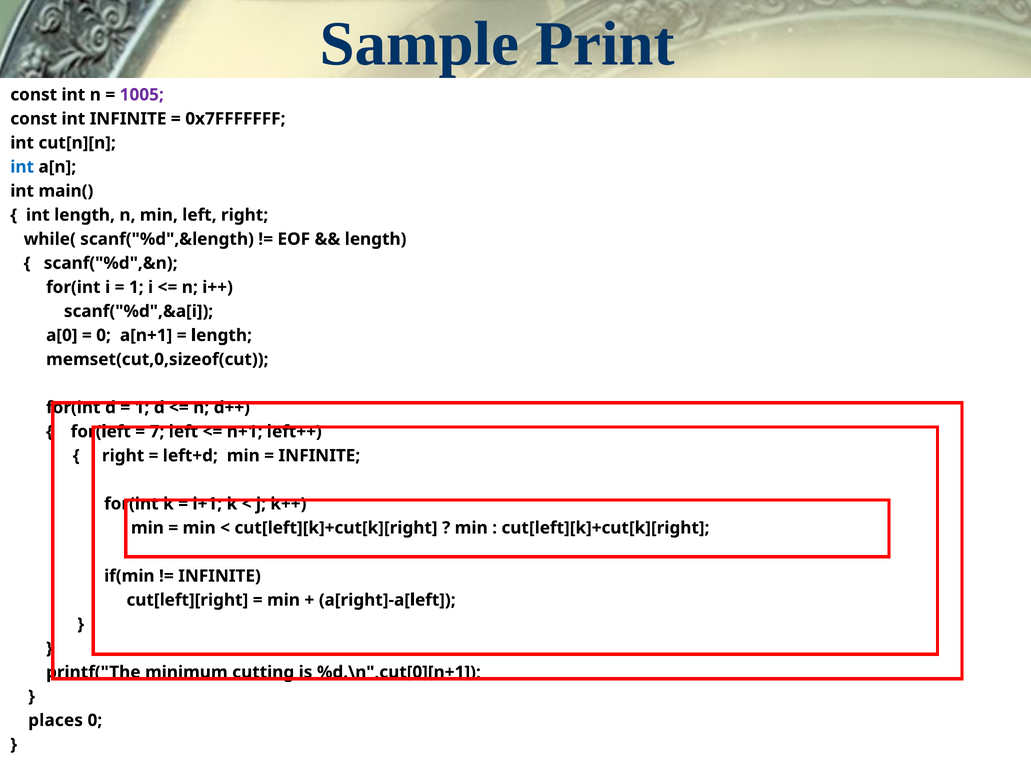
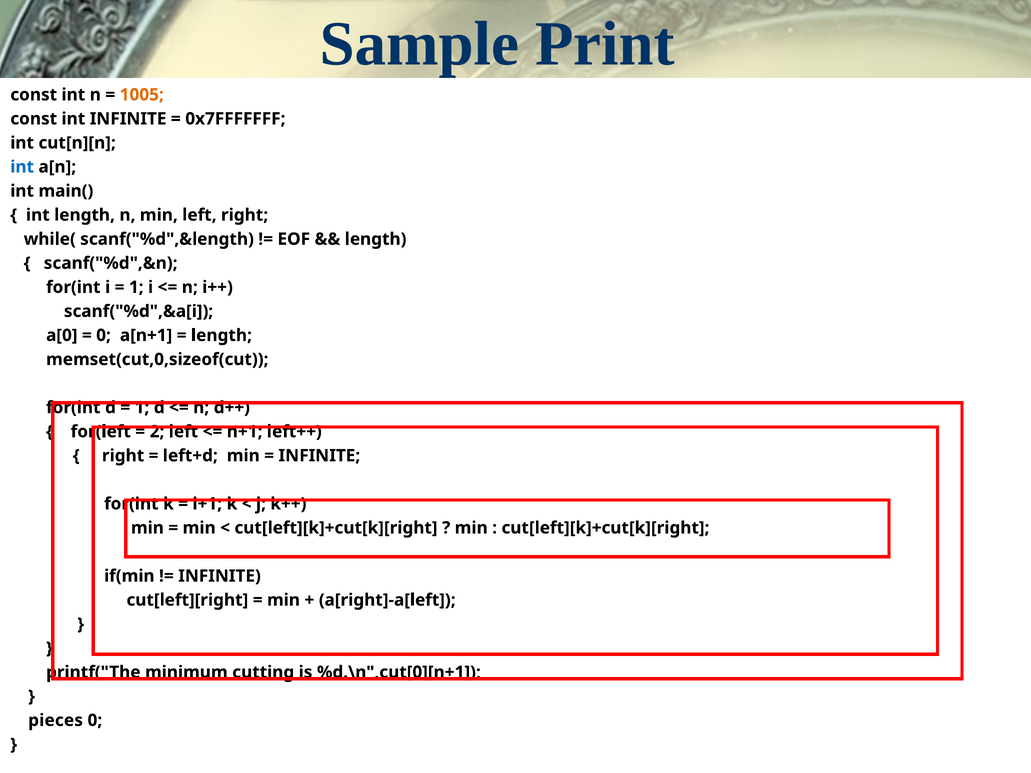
1005 colour: purple -> orange
7: 7 -> 2
places: places -> pieces
